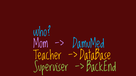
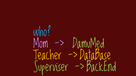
DamuMed colour: light blue -> light green
